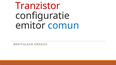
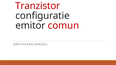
comun colour: blue -> red
